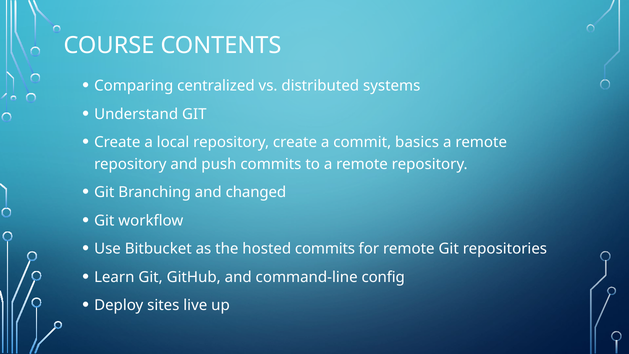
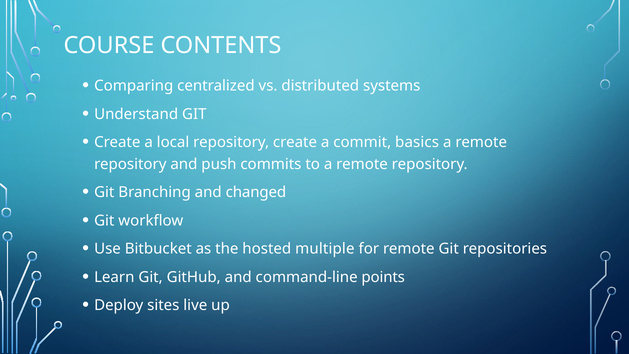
hosted commits: commits -> multiple
config: config -> points
